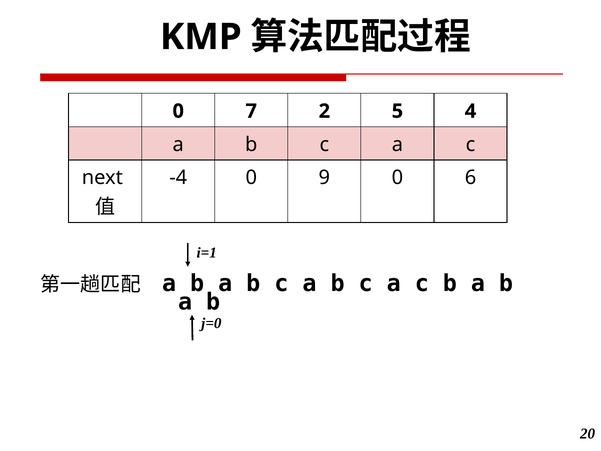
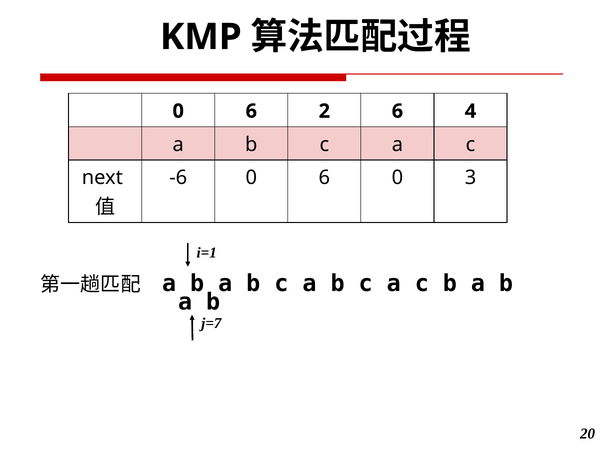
7 at (251, 111): 7 -> 6
2 5: 5 -> 6
-4: -4 -> -6
9 at (324, 178): 9 -> 6
6: 6 -> 3
j=0: j=0 -> j=7
